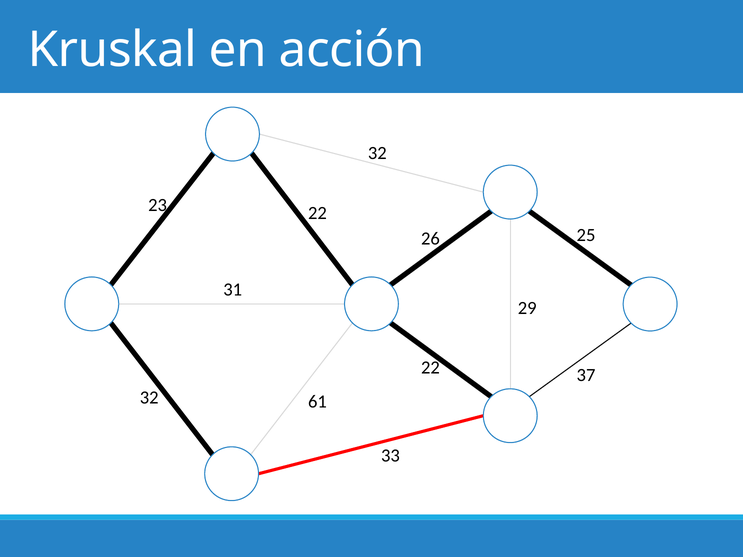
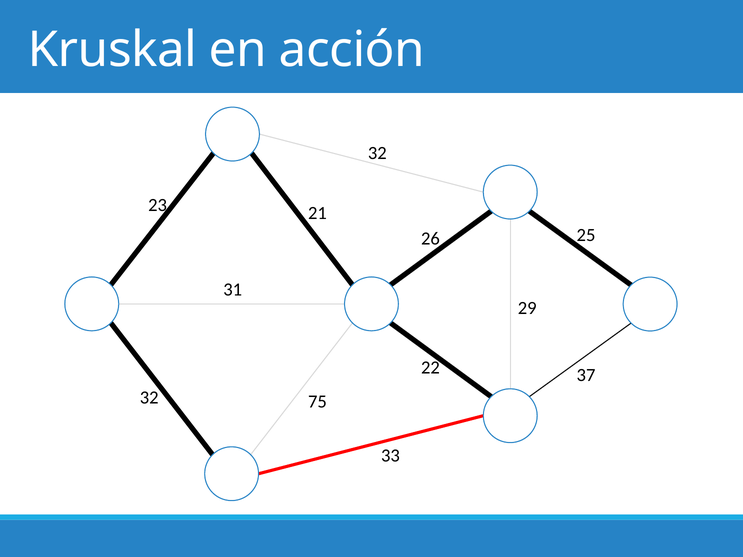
23 22: 22 -> 21
61: 61 -> 75
